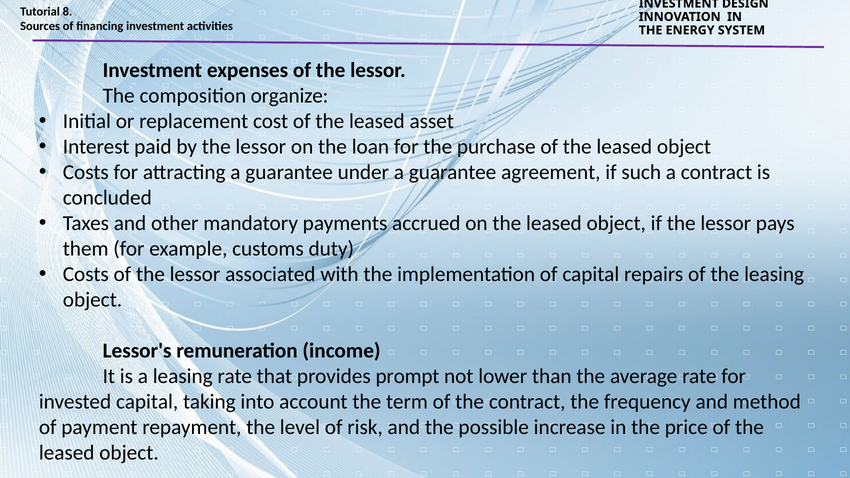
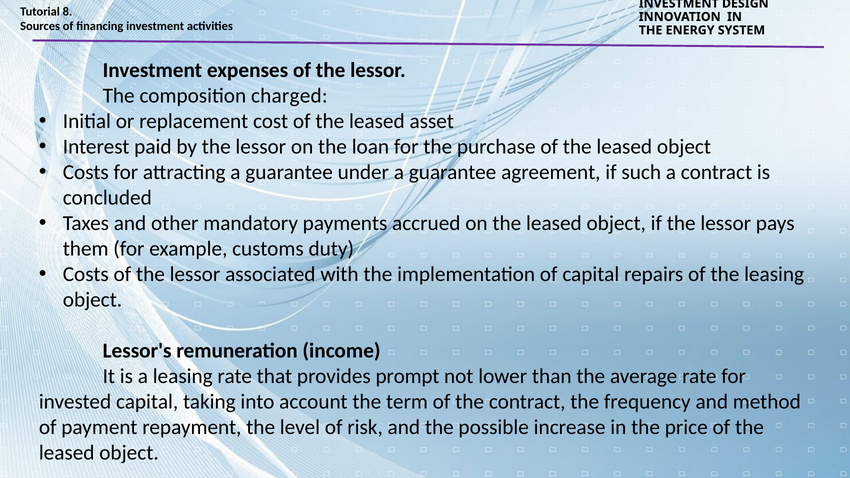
organize: organize -> charged
